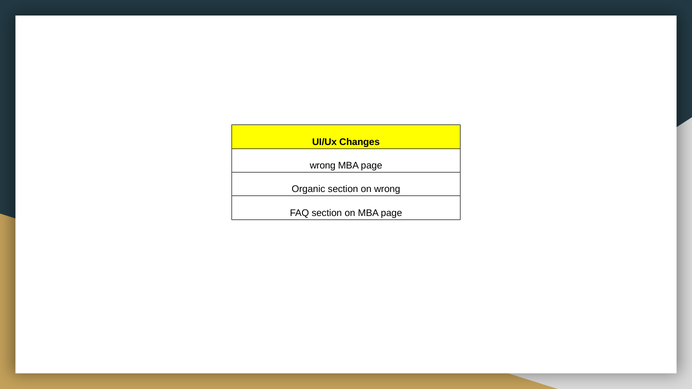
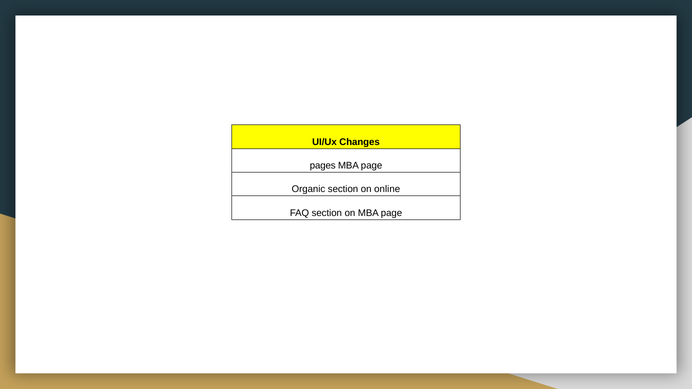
wrong at (323, 166): wrong -> pages
on wrong: wrong -> online
